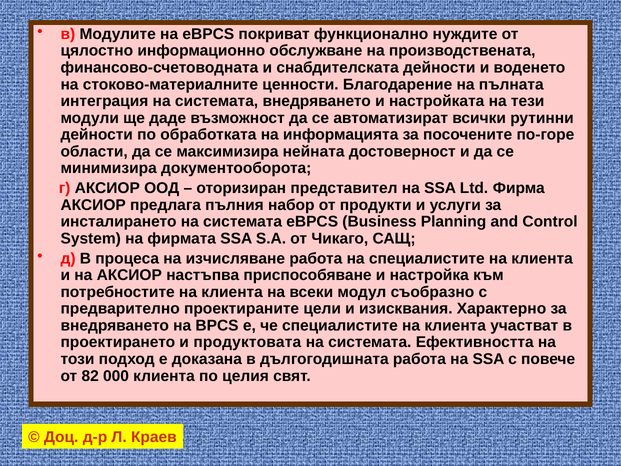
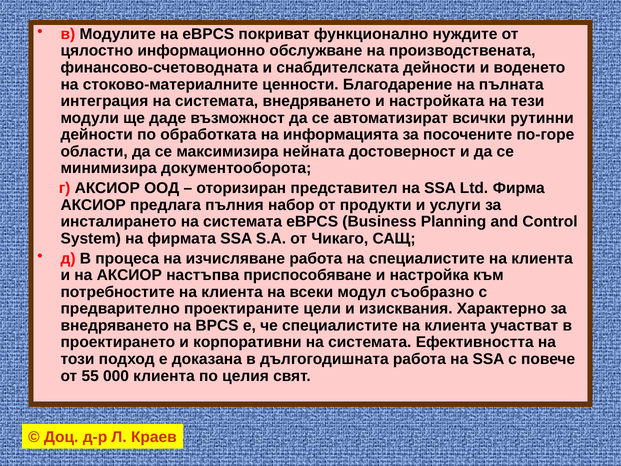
продуктовата: продуктовата -> корпоративни
82: 82 -> 55
